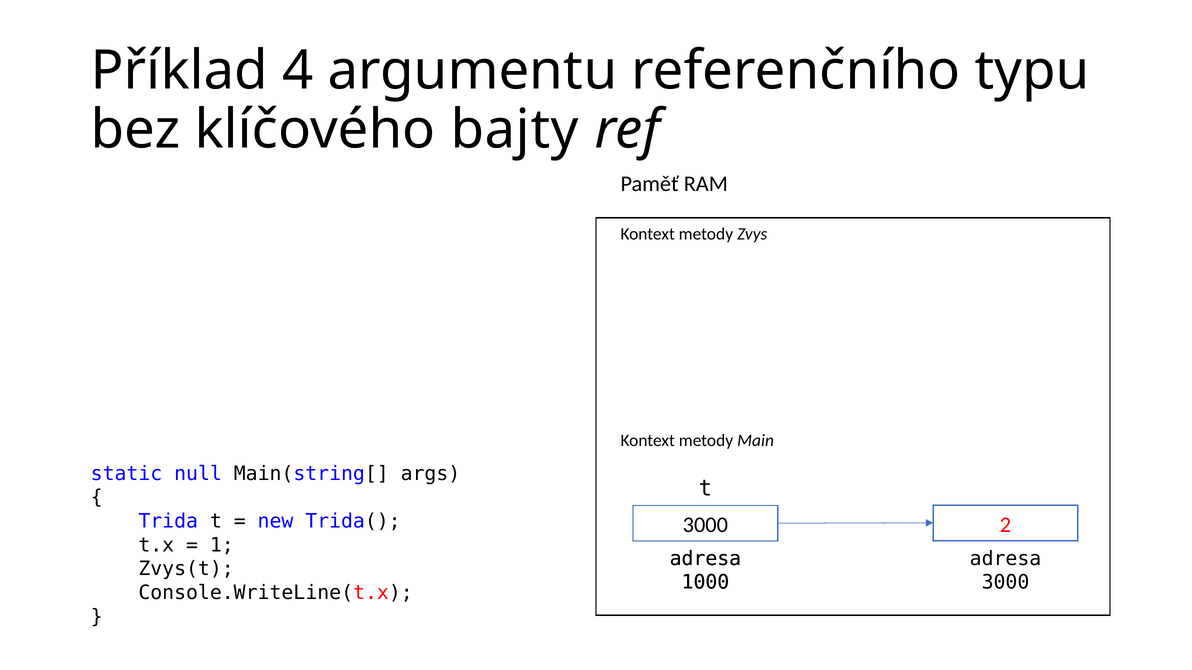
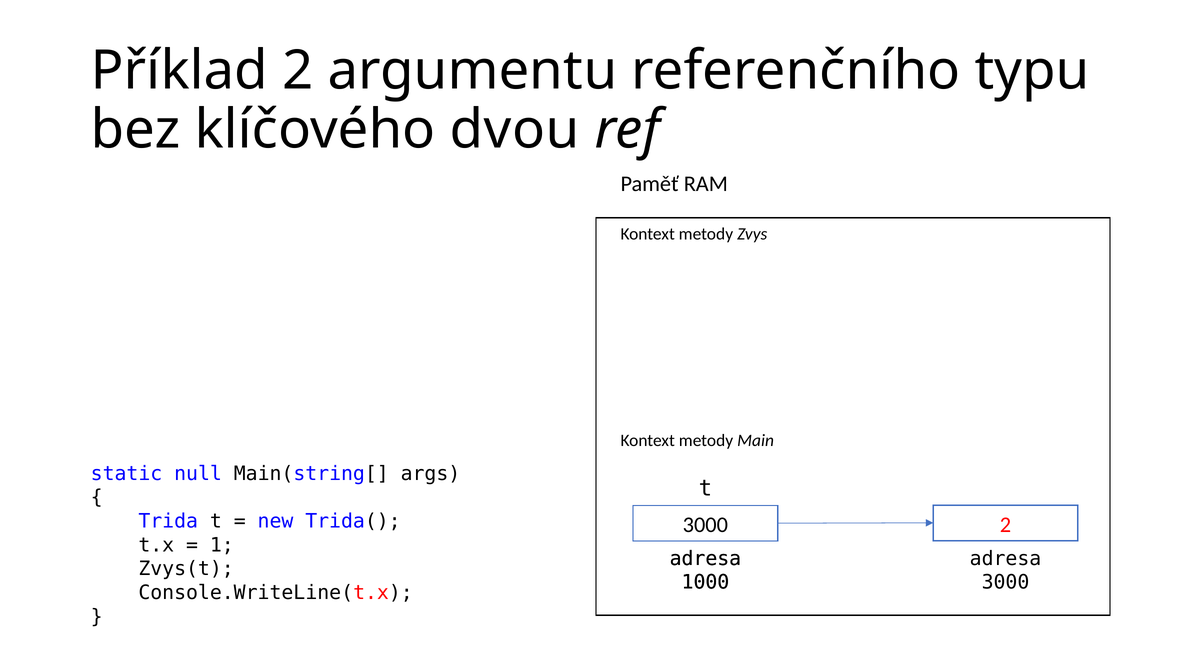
Příklad 4: 4 -> 2
bajty: bajty -> dvou
